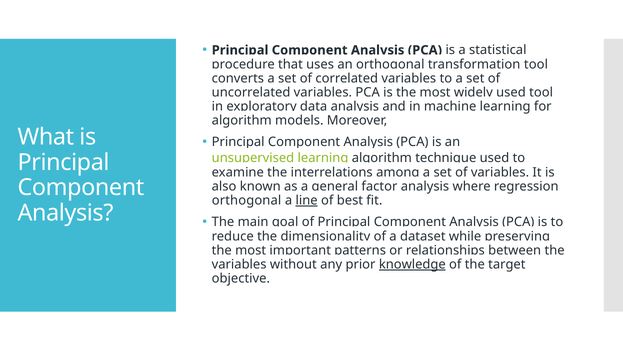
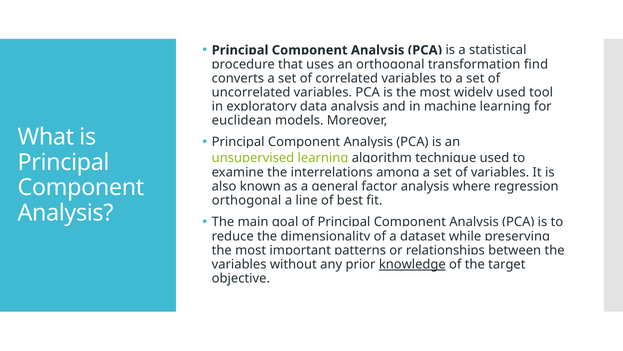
tool at (536, 64): tool -> find
algorithm at (242, 120): algorithm -> euclidean
line underline: present -> none
